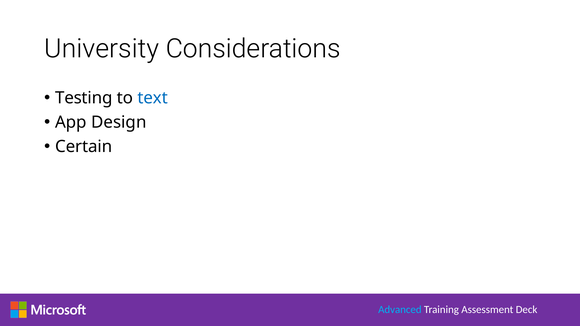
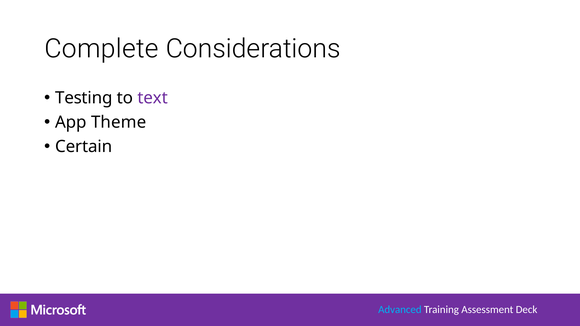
University: University -> Complete
text colour: blue -> purple
Design: Design -> Theme
